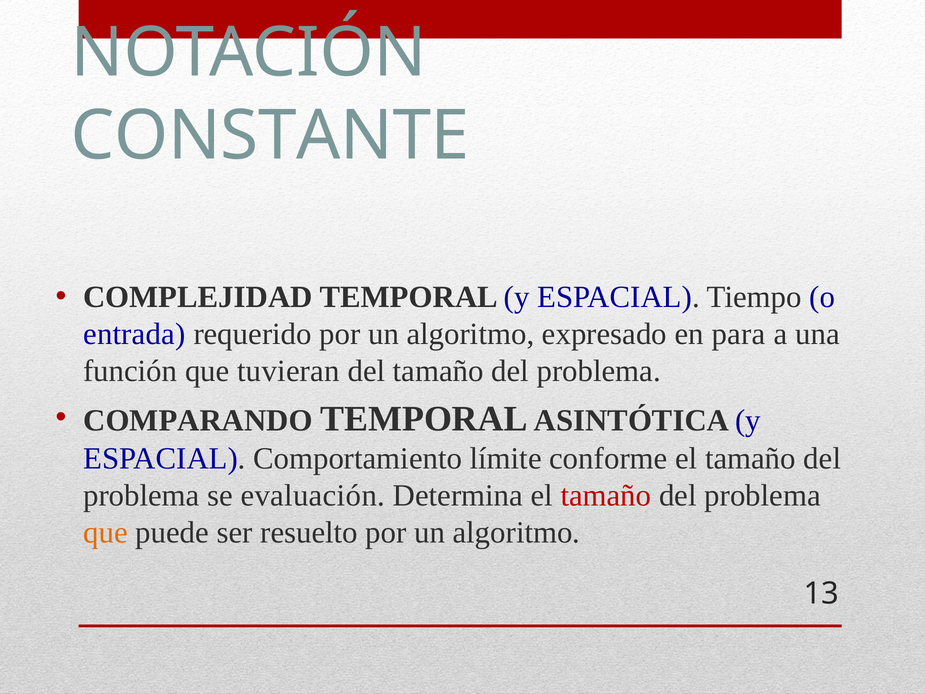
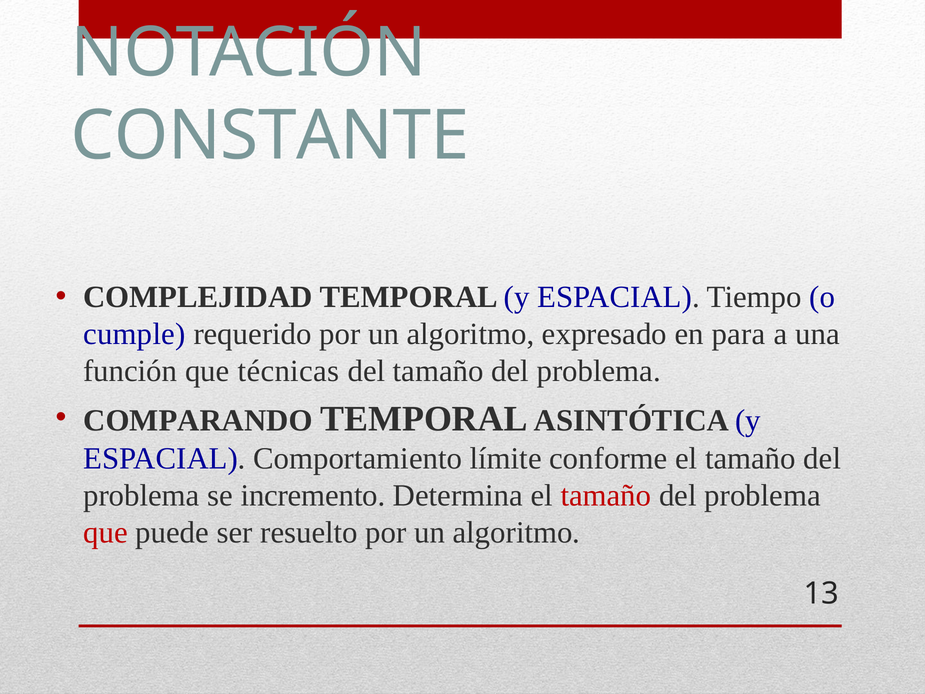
entrada: entrada -> cumple
tuvieran: tuvieran -> técnicas
evaluación: evaluación -> incremento
que at (106, 532) colour: orange -> red
